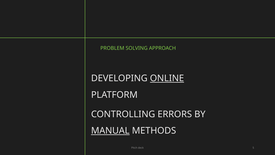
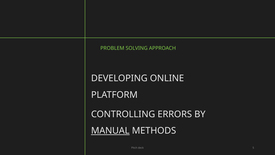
ONLINE underline: present -> none
